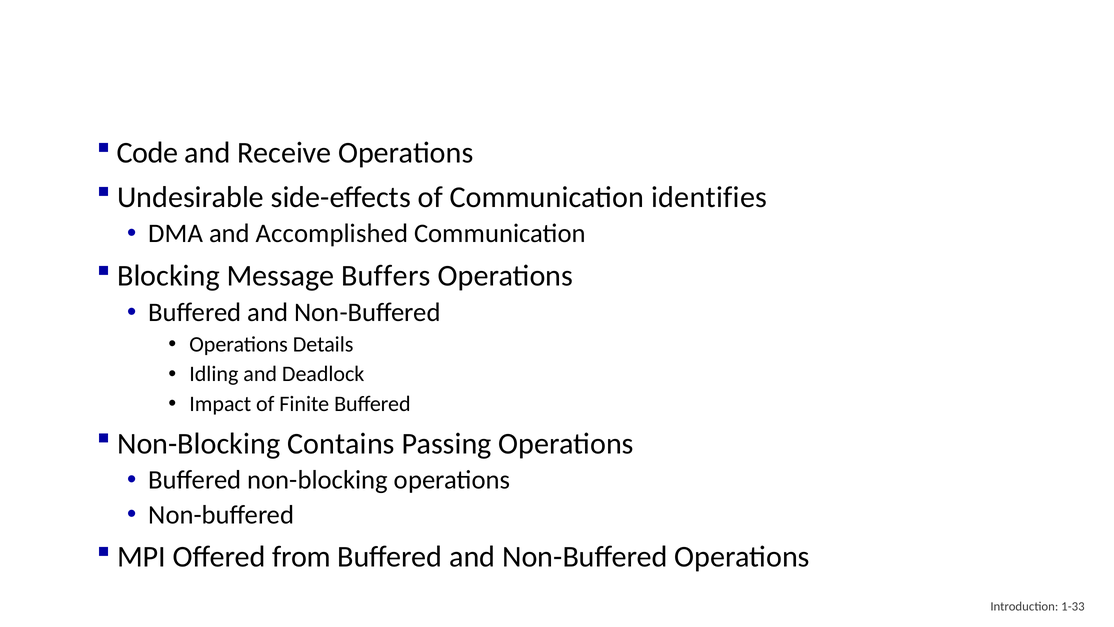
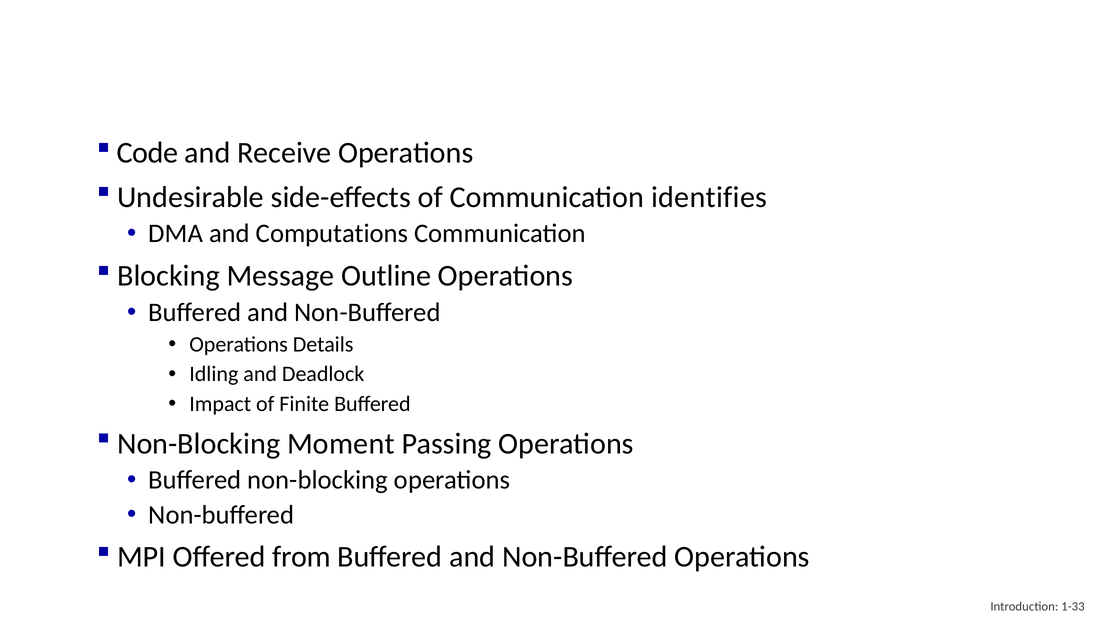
Accomplished: Accomplished -> Computations
Buffers: Buffers -> Outline
Contains: Contains -> Moment
